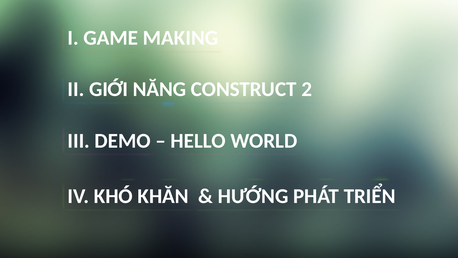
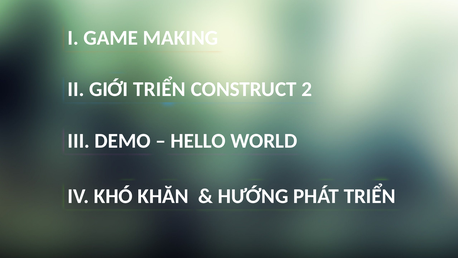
GIỚI NĂNG: NĂNG -> TRIỂN
